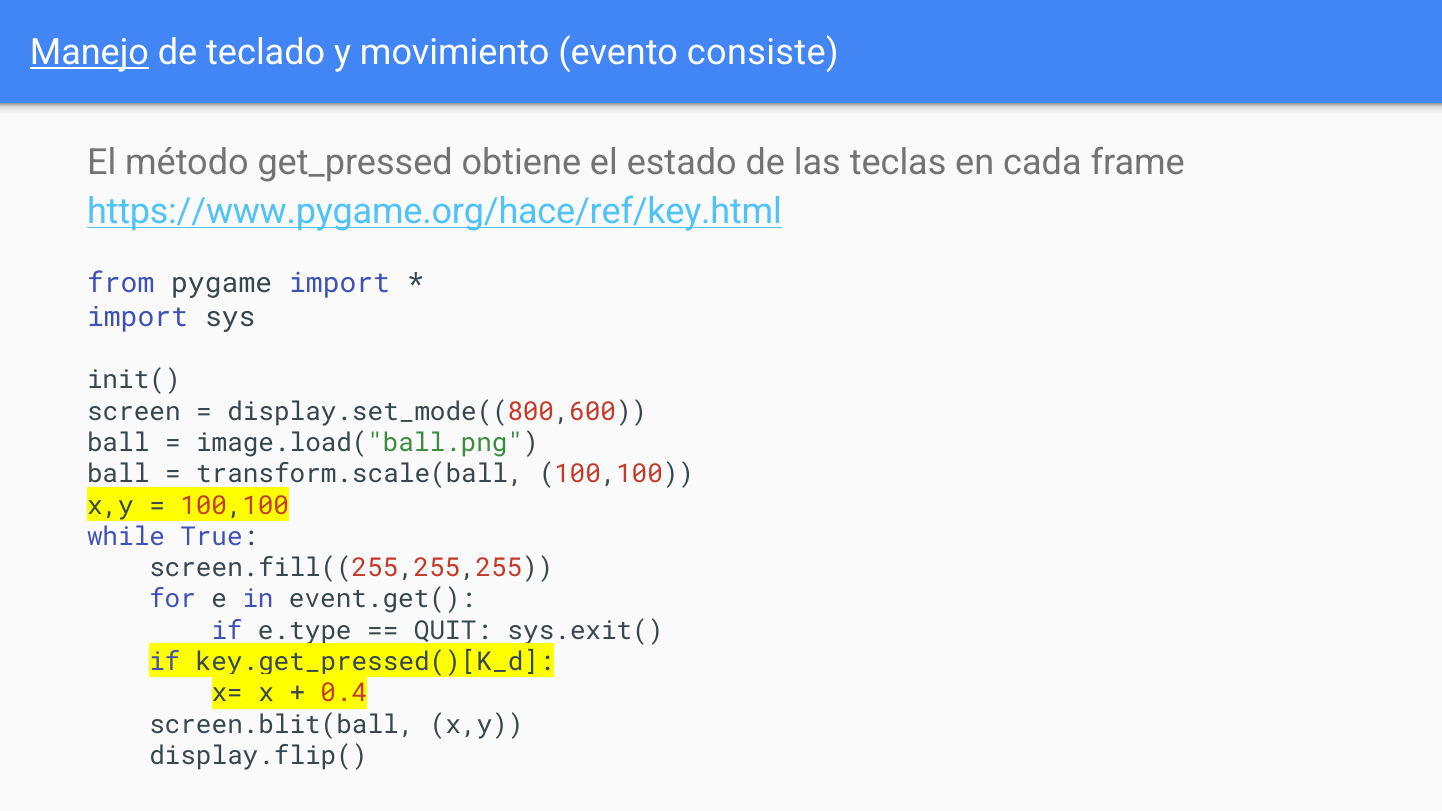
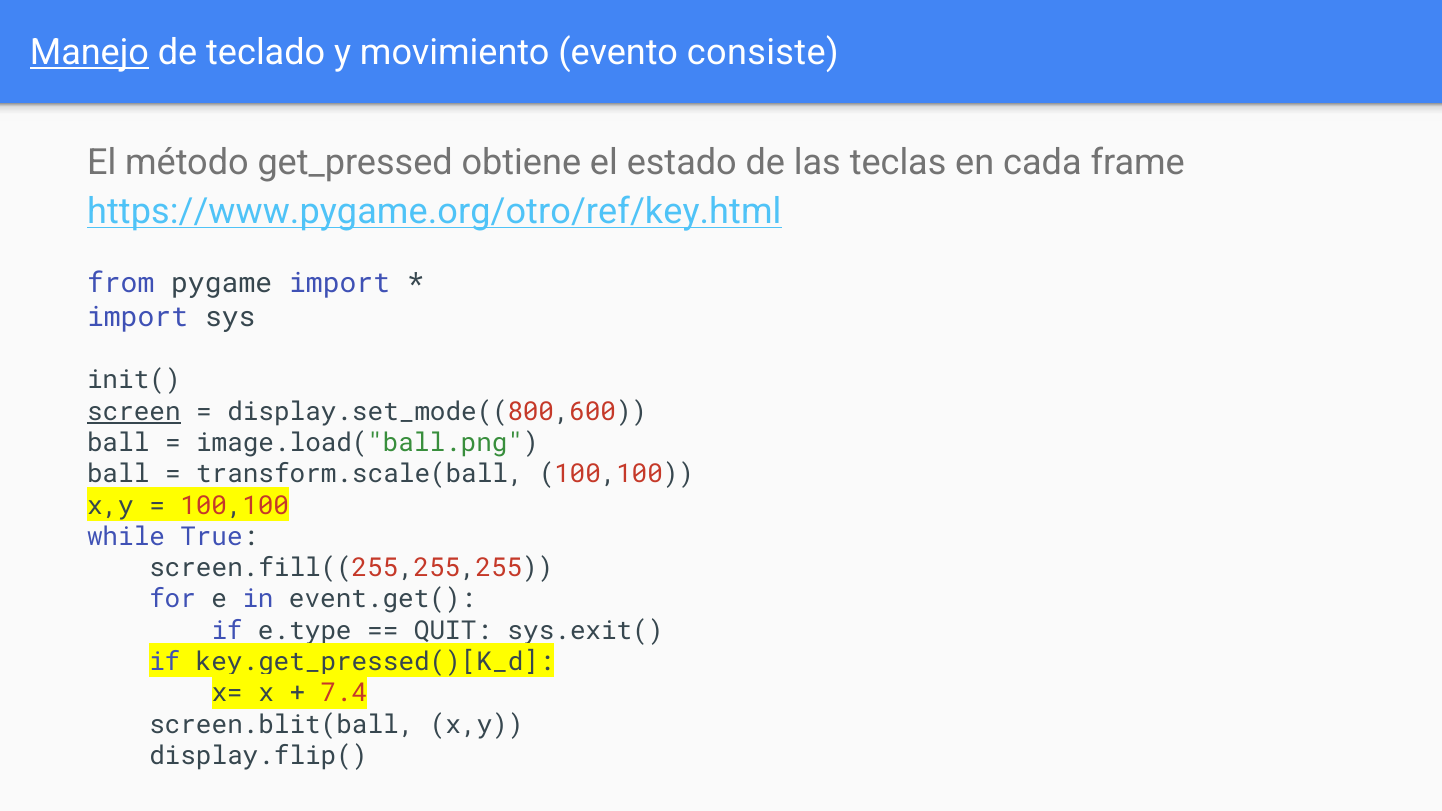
https://www.pygame.org/hace/ref/key.html: https://www.pygame.org/hace/ref/key.html -> https://www.pygame.org/otro/ref/key.html
screen underline: none -> present
0.4: 0.4 -> 7.4
